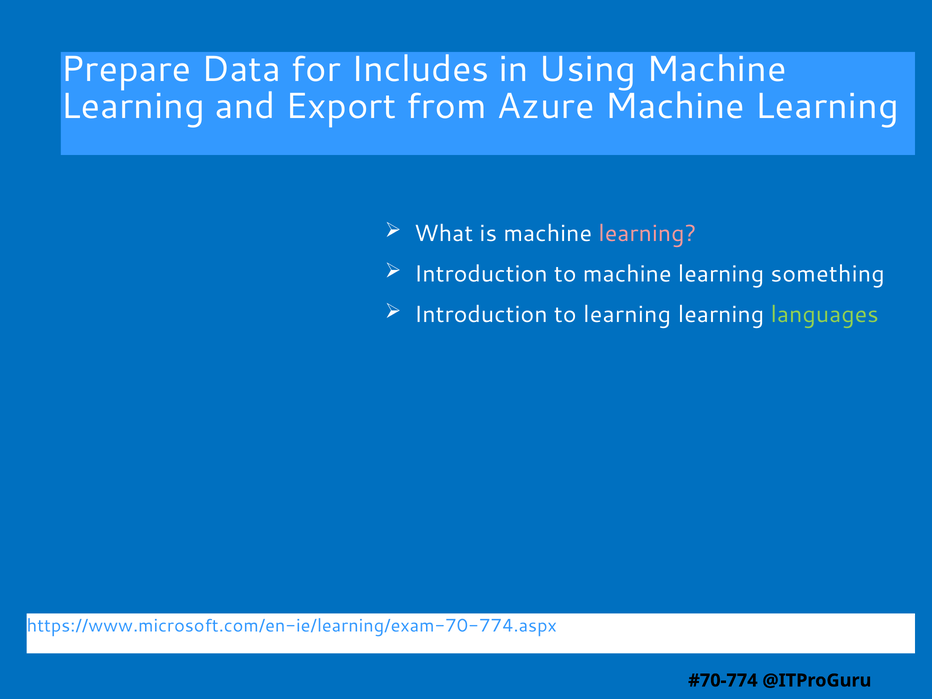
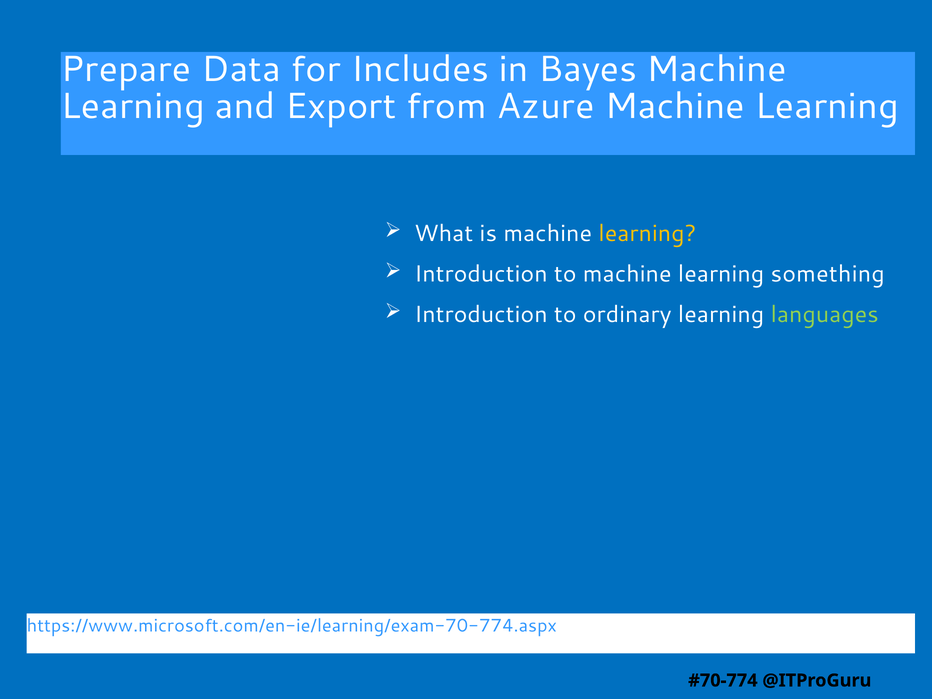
Using: Using -> Bayes
learning at (647, 233) colour: pink -> yellow
to learning: learning -> ordinary
